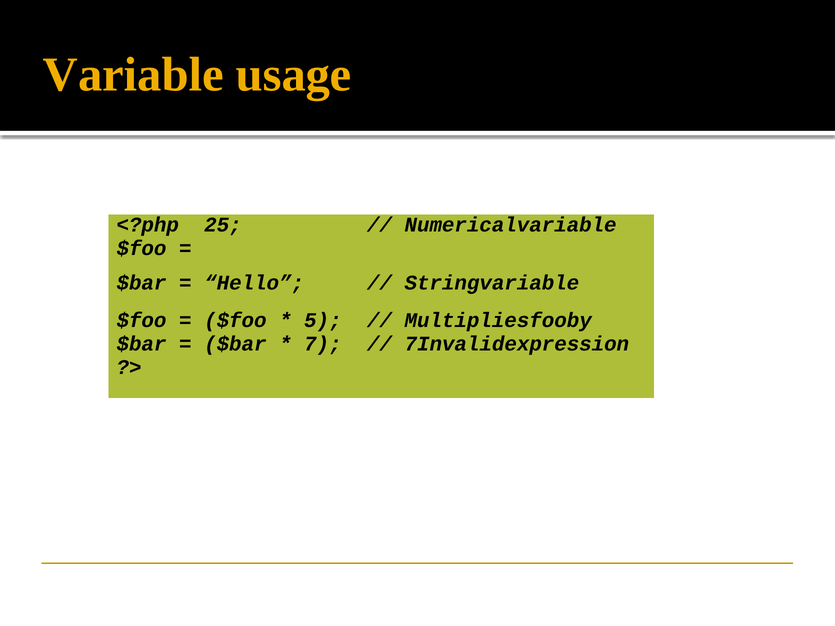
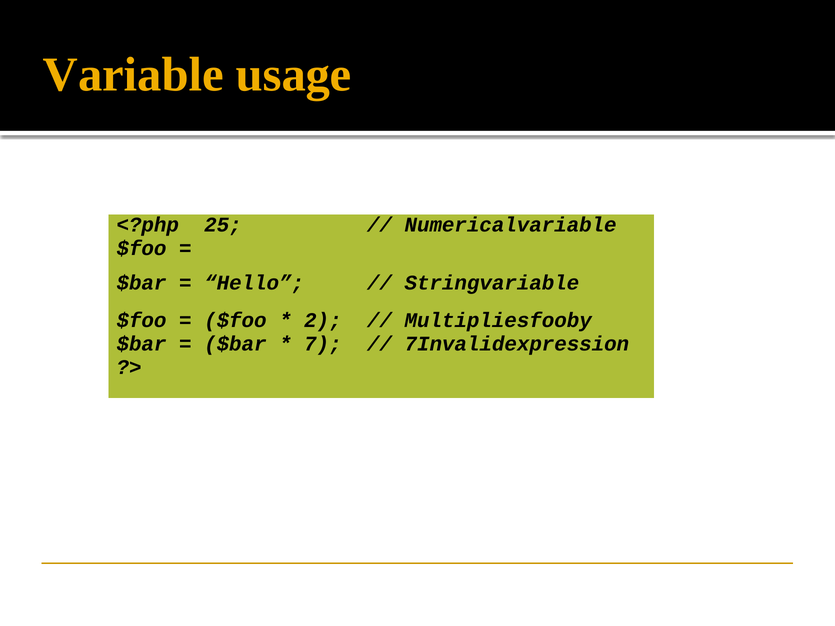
5: 5 -> 2
